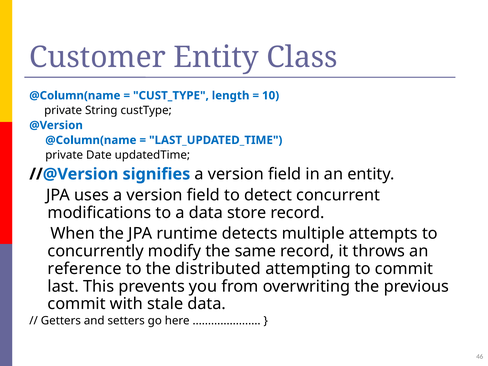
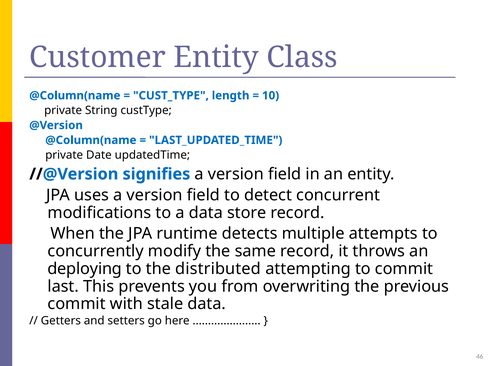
reference: reference -> deploying
